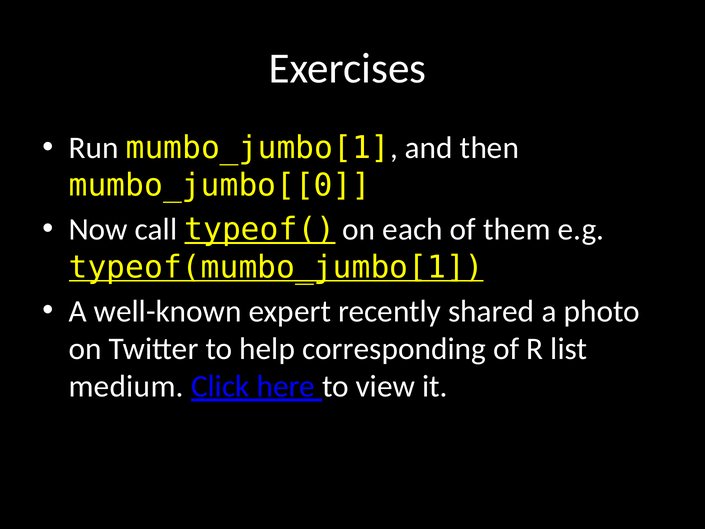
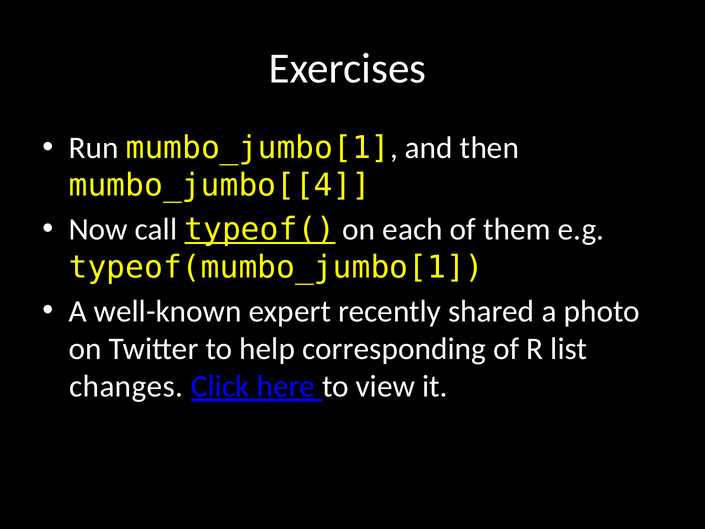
mumbo_jumbo[[0: mumbo_jumbo[[0 -> mumbo_jumbo[[4
typeof(mumbo_jumbo[1 underline: present -> none
medium: medium -> changes
